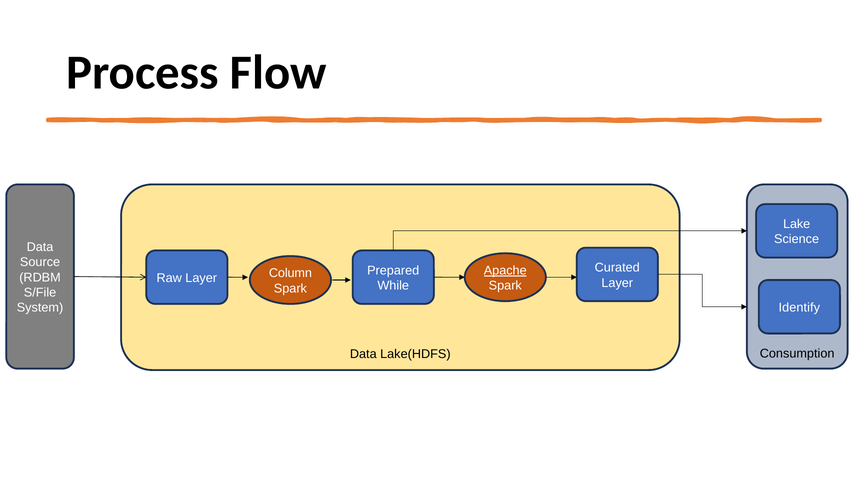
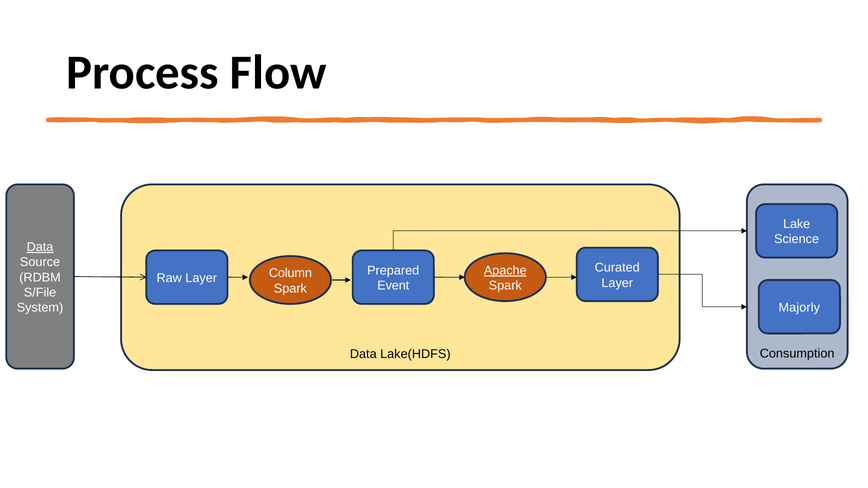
Data at (40, 247) underline: none -> present
While: While -> Event
Identify: Identify -> Majorly
